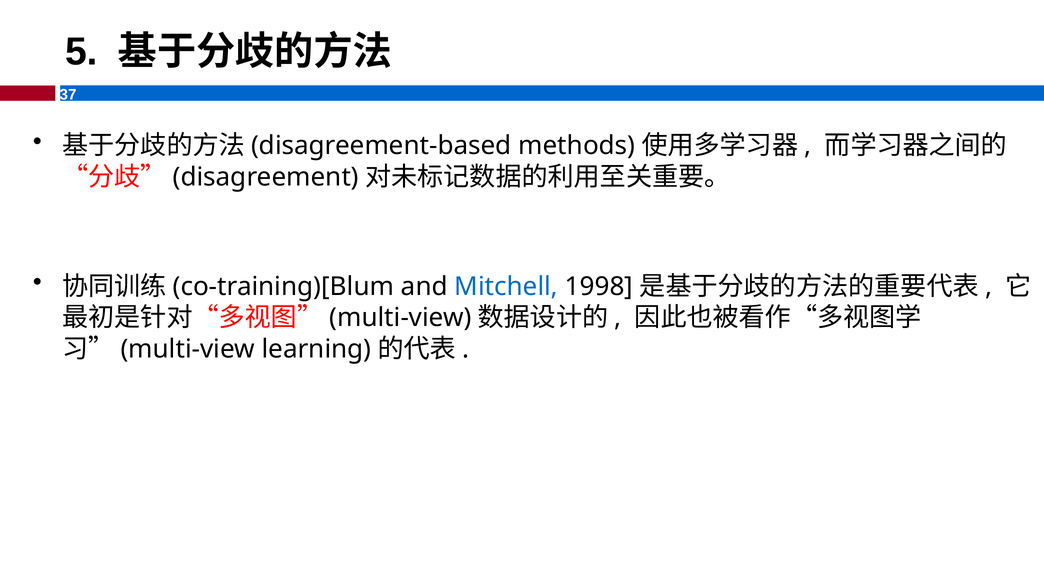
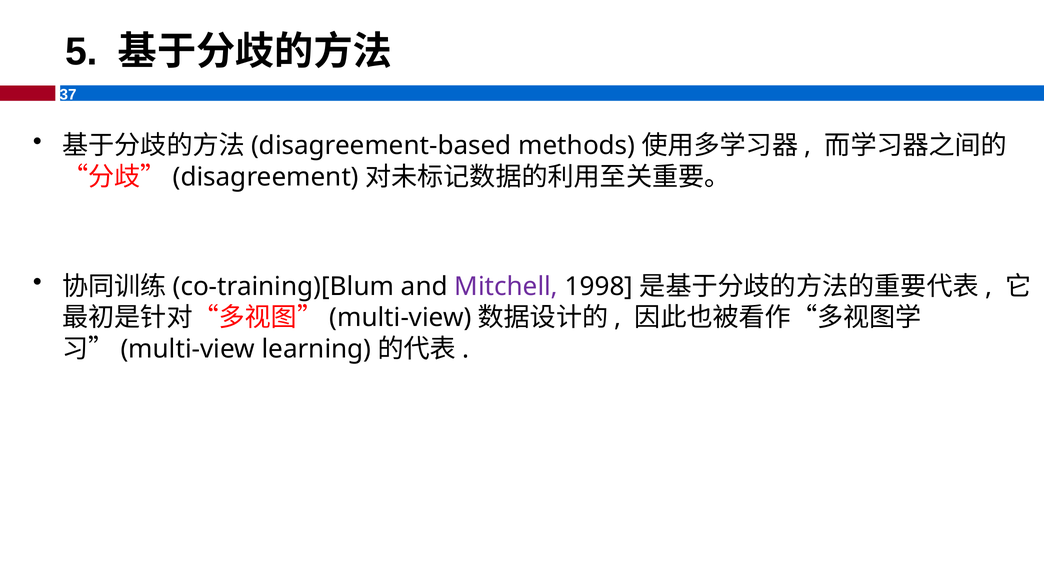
Mitchell colour: blue -> purple
